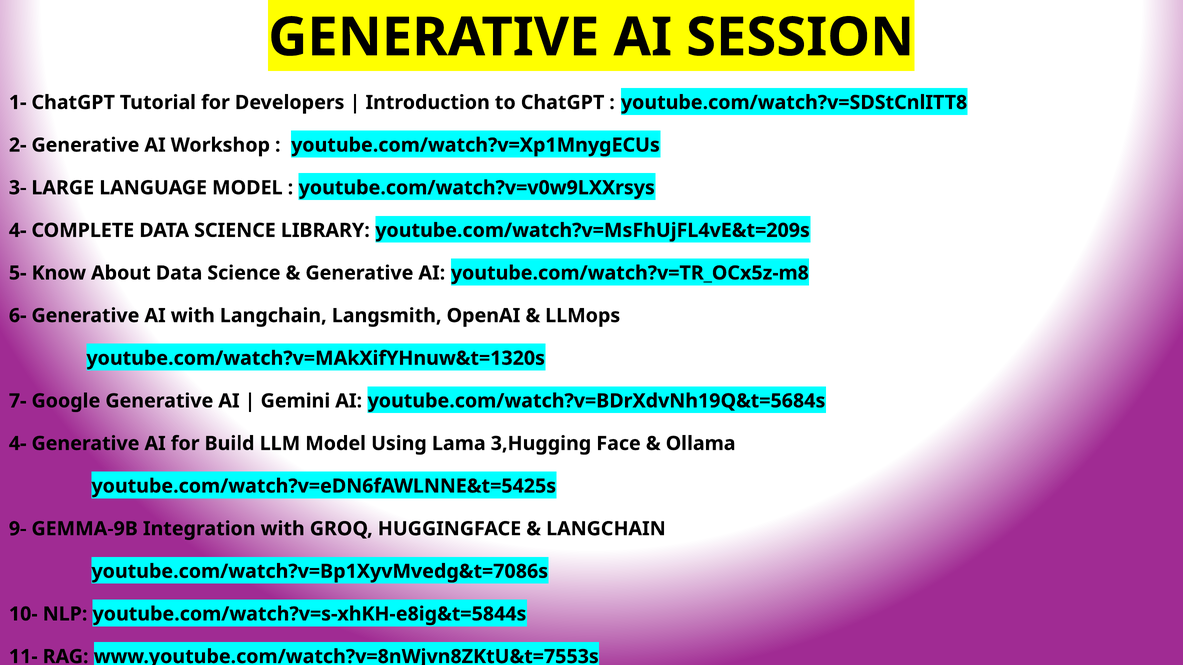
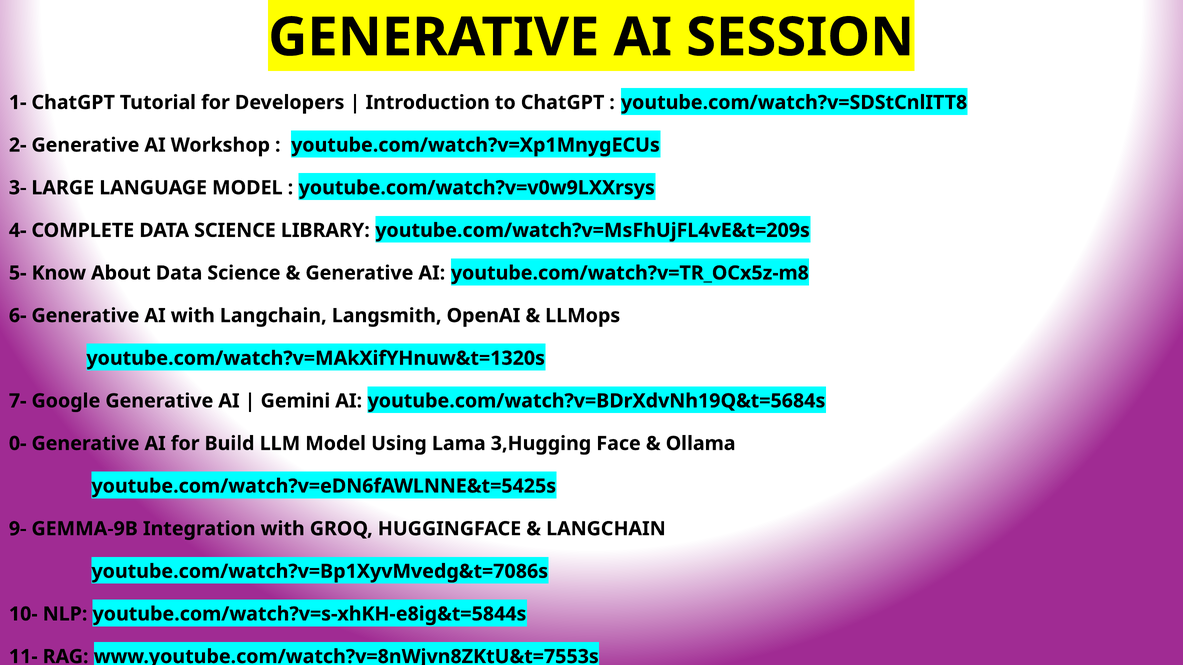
4- at (18, 444): 4- -> 0-
